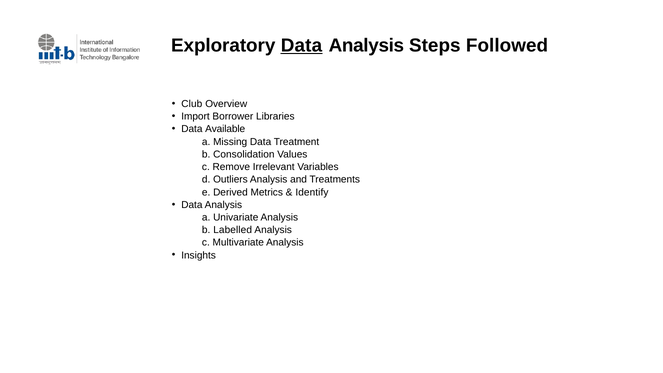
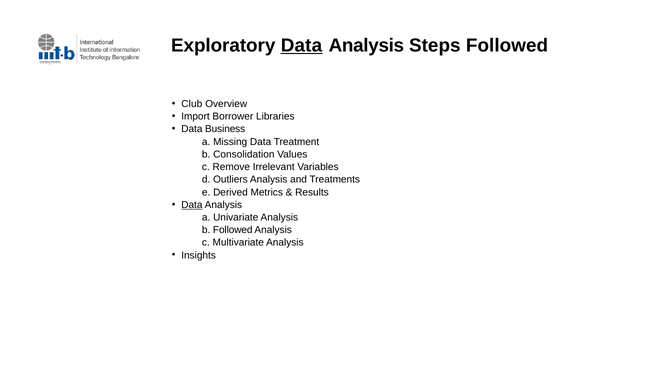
Available: Available -> Business
Identify: Identify -> Results
Data at (192, 205) underline: none -> present
b Labelled: Labelled -> Followed
